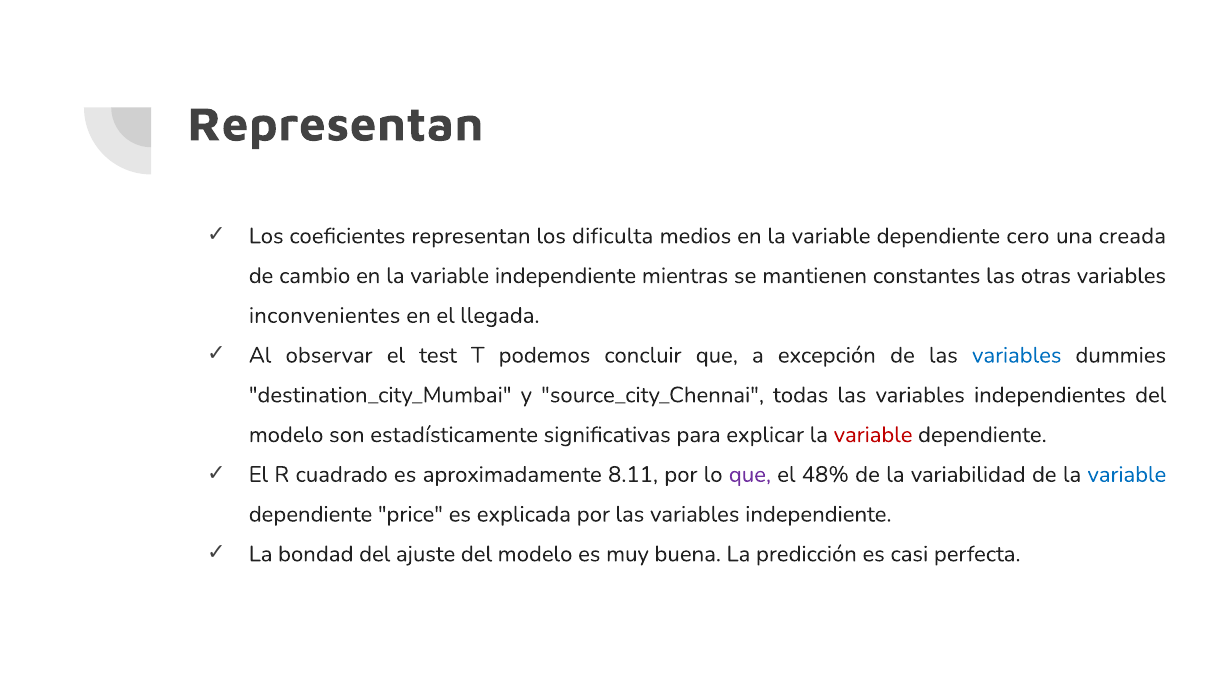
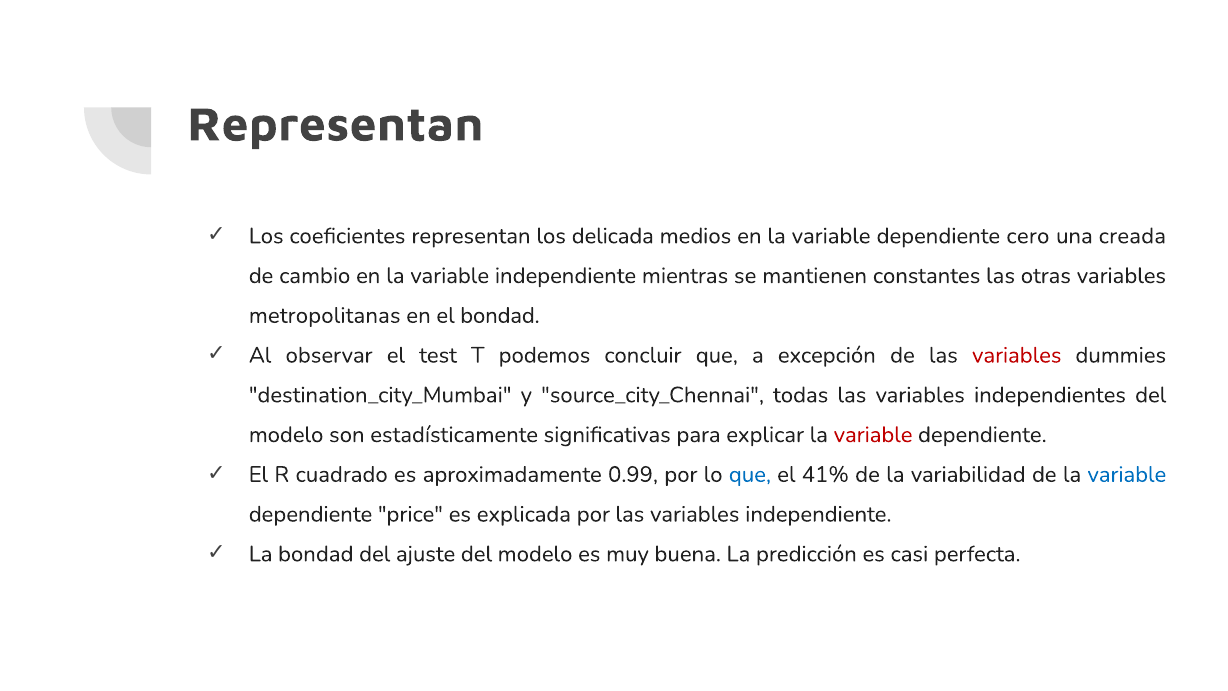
dificulta: dificulta -> delicada
inconvenientes: inconvenientes -> metropolitanas
el llegada: llegada -> bondad
variables at (1017, 355) colour: blue -> red
8.11: 8.11 -> 0.99
que at (750, 474) colour: purple -> blue
48%: 48% -> 41%
